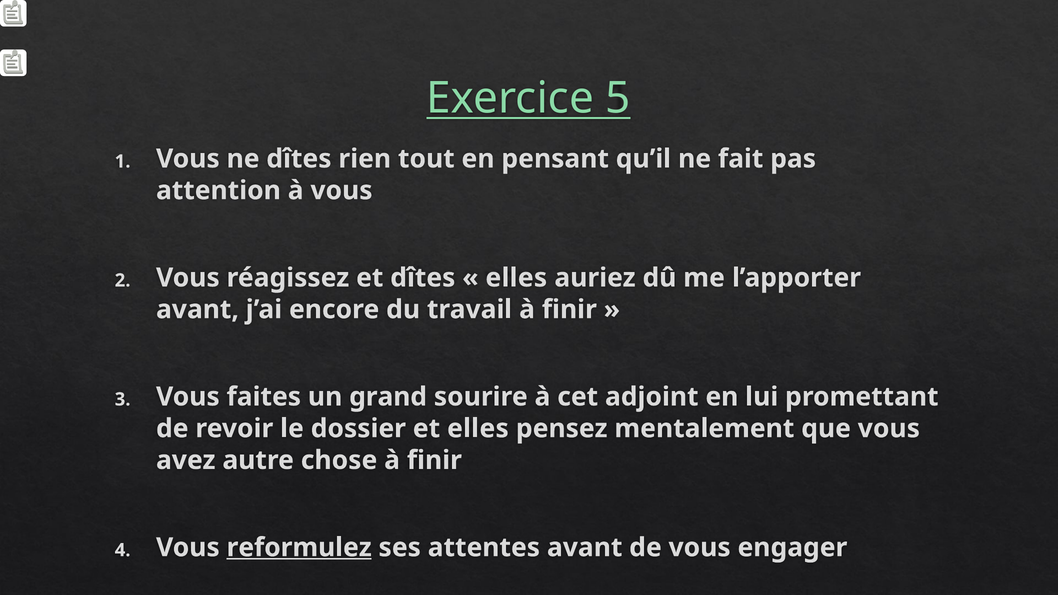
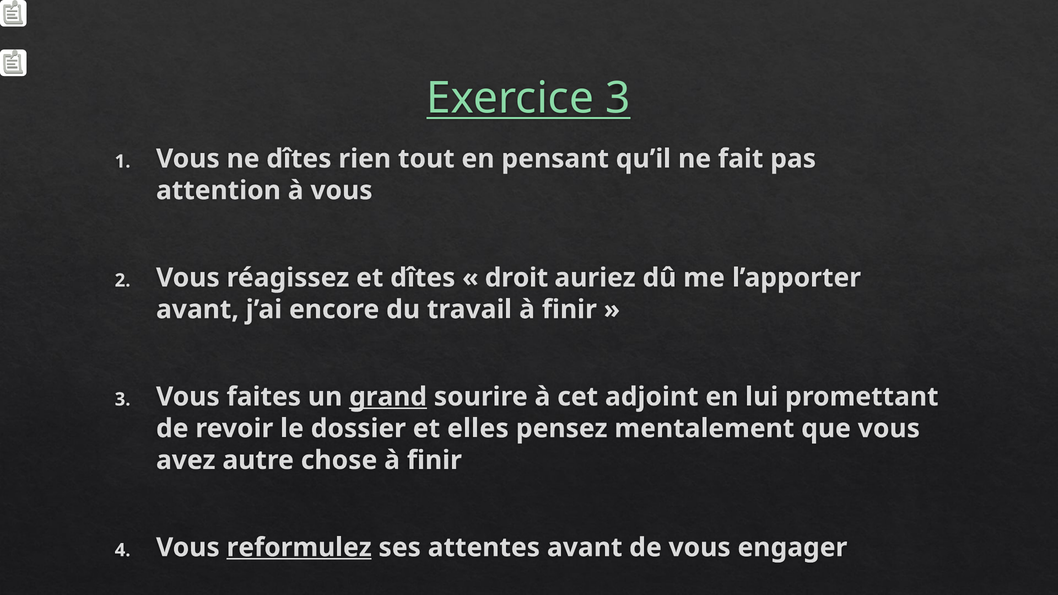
Exercice 5: 5 -> 3
elles at (516, 278): elles -> droit
grand underline: none -> present
